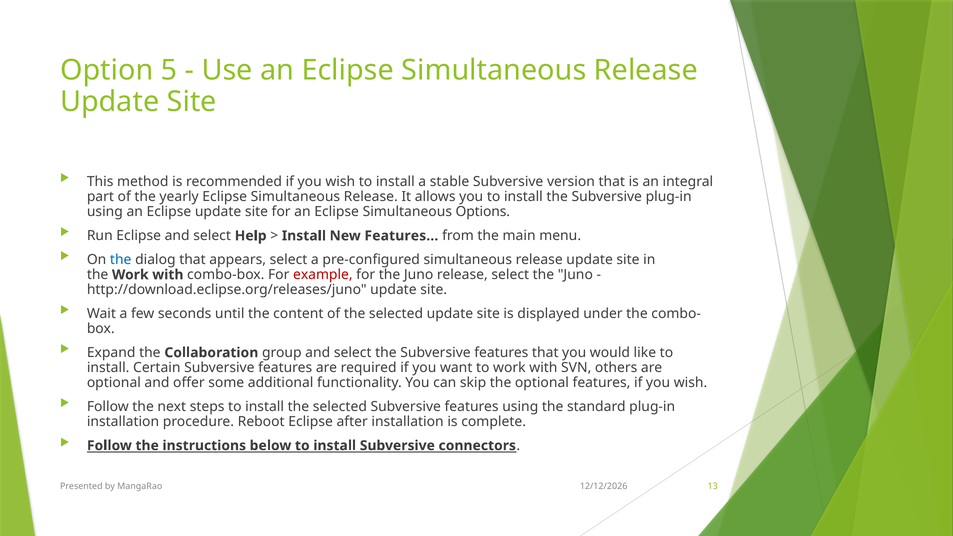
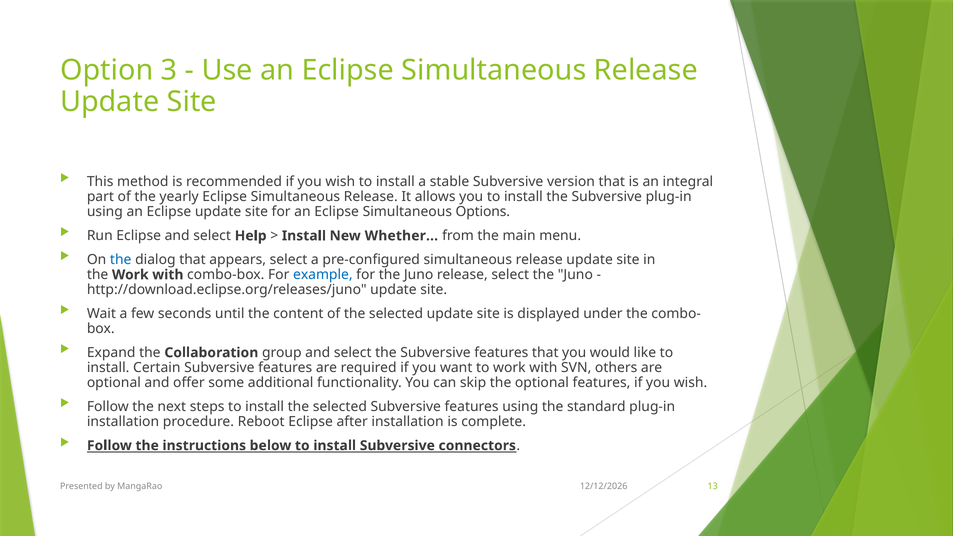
5: 5 -> 3
New Features: Features -> Whether
example colour: red -> blue
